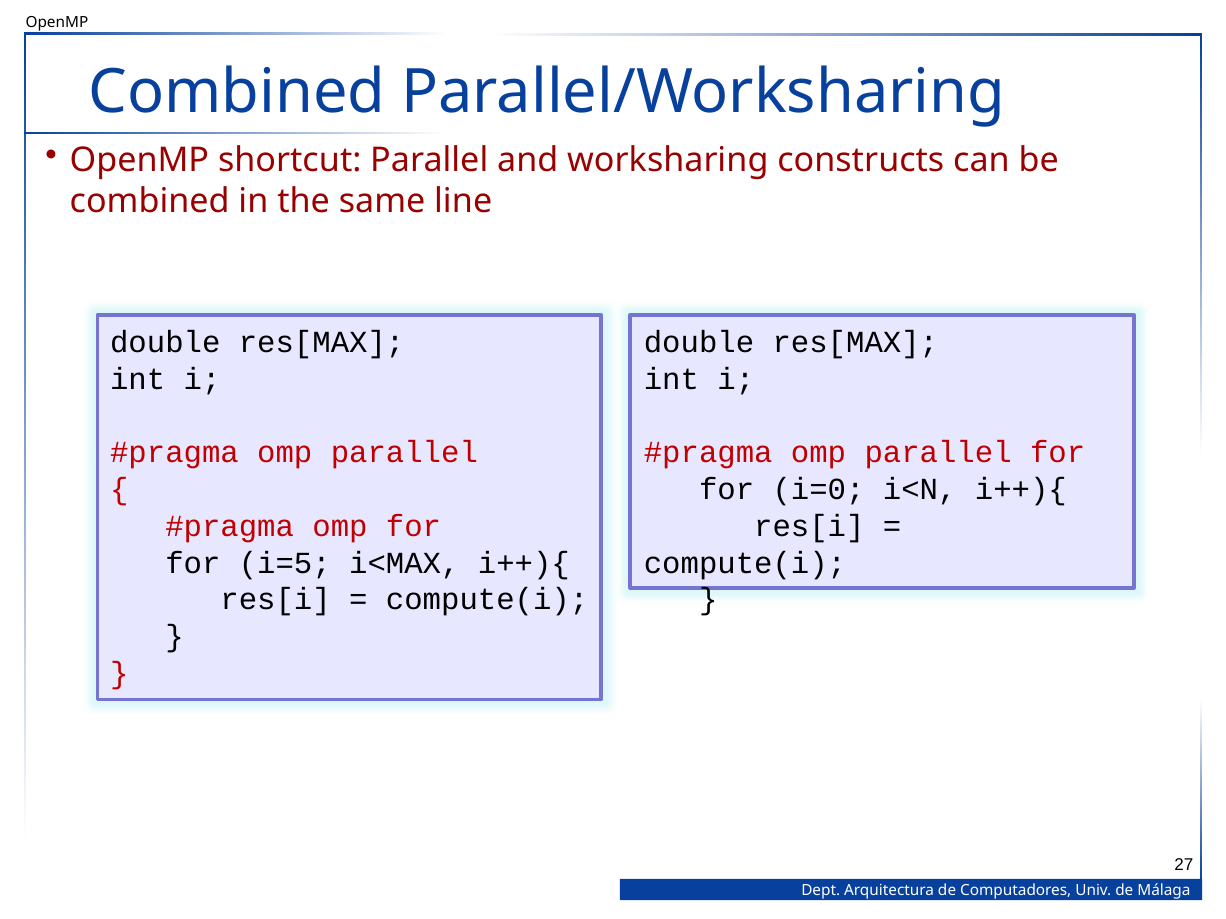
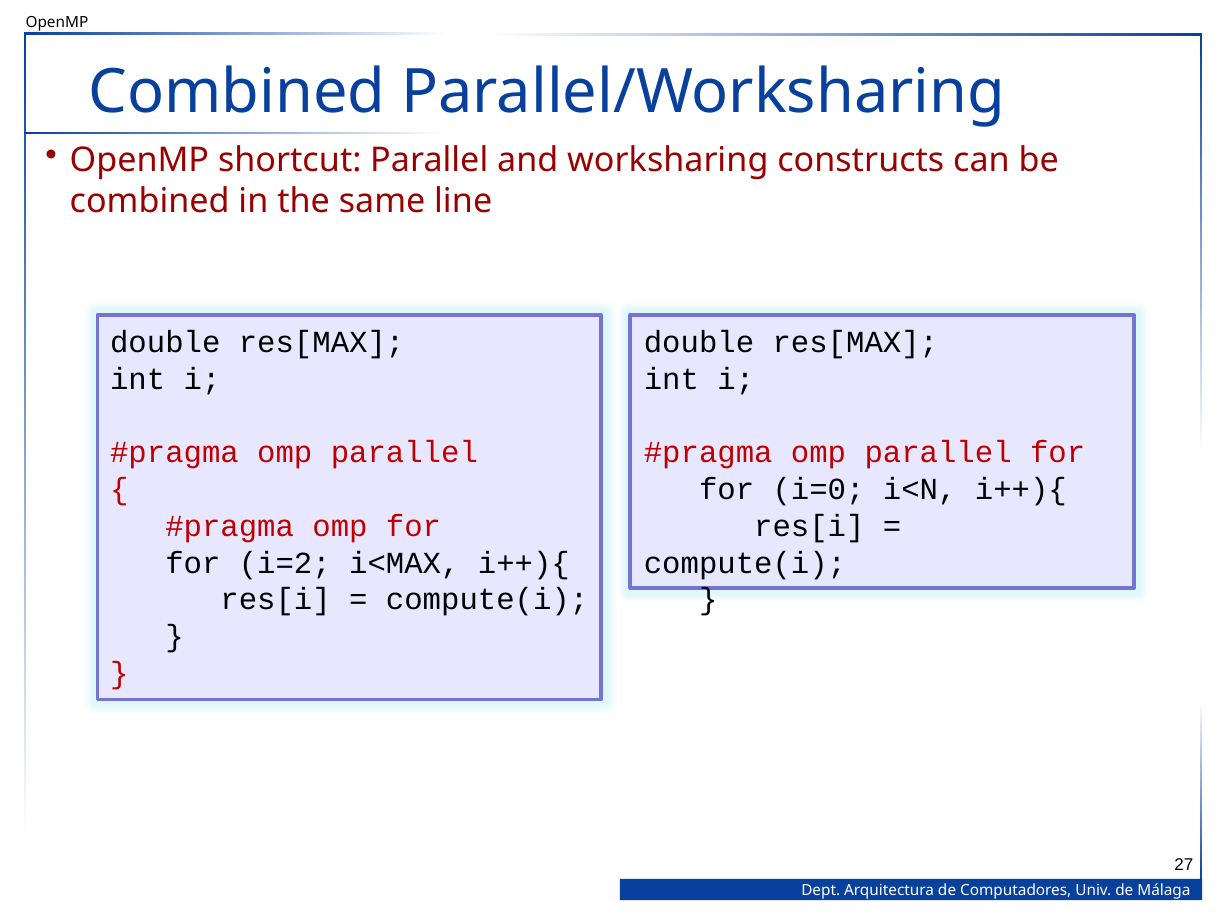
i=5: i=5 -> i=2
